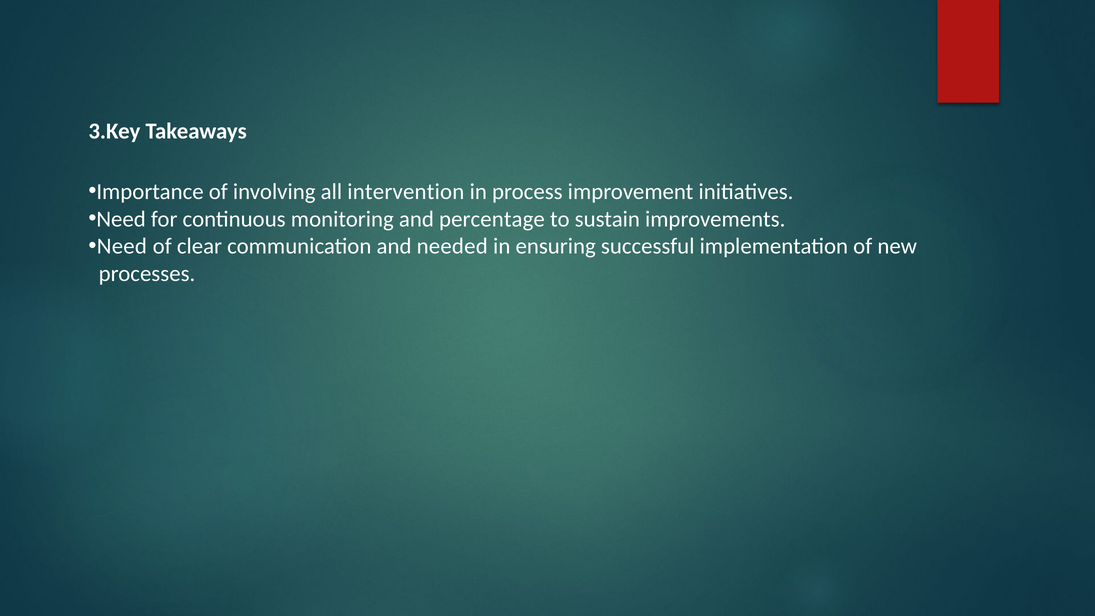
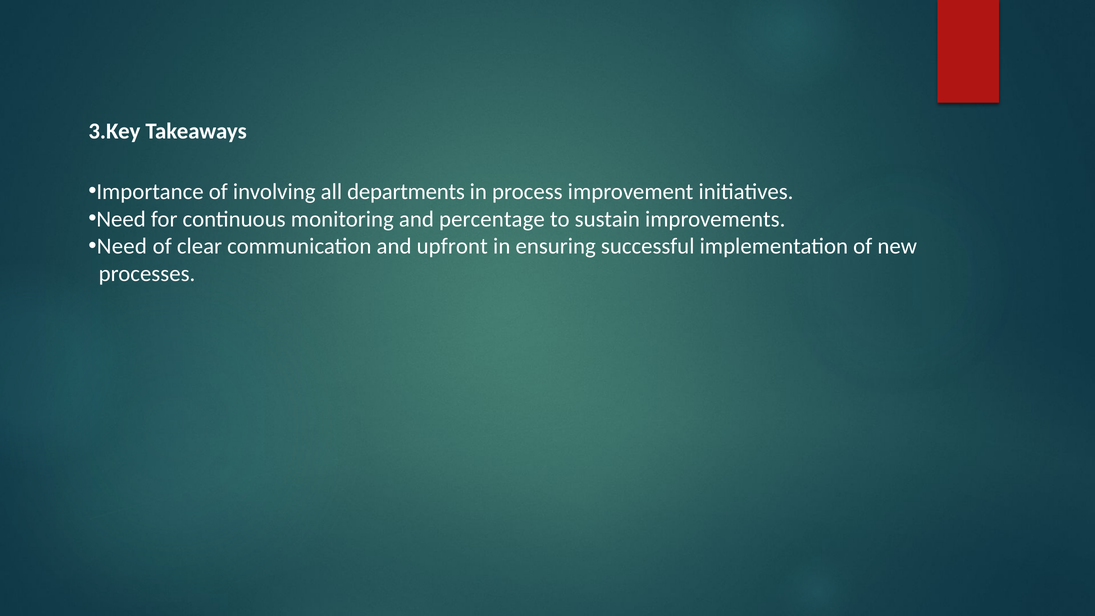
intervention: intervention -> departments
needed: needed -> upfront
